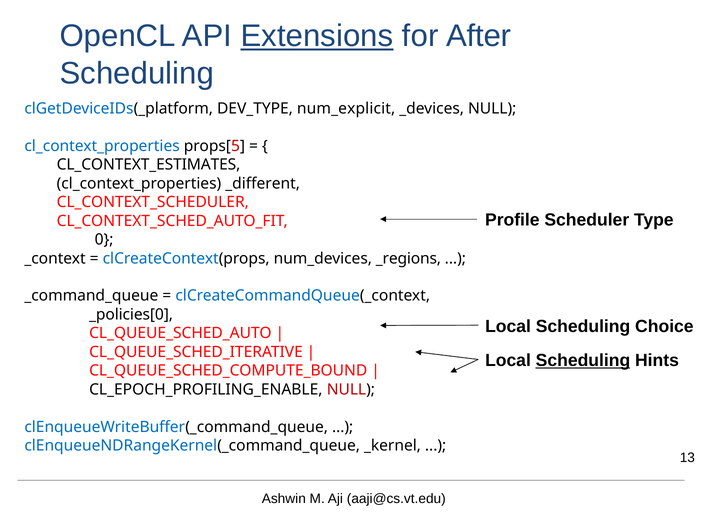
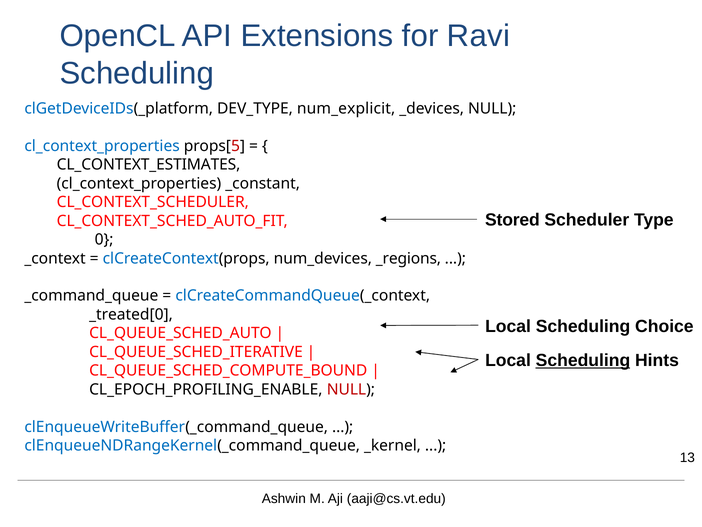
Extensions underline: present -> none
After: After -> Ravi
_different: _different -> _constant
Profile: Profile -> Stored
_policies[0: _policies[0 -> _treated[0
